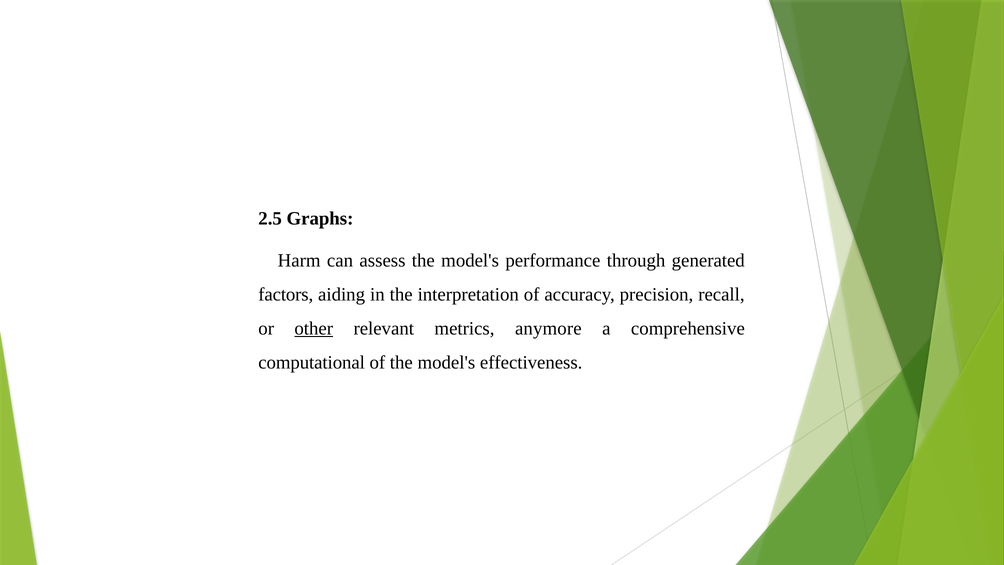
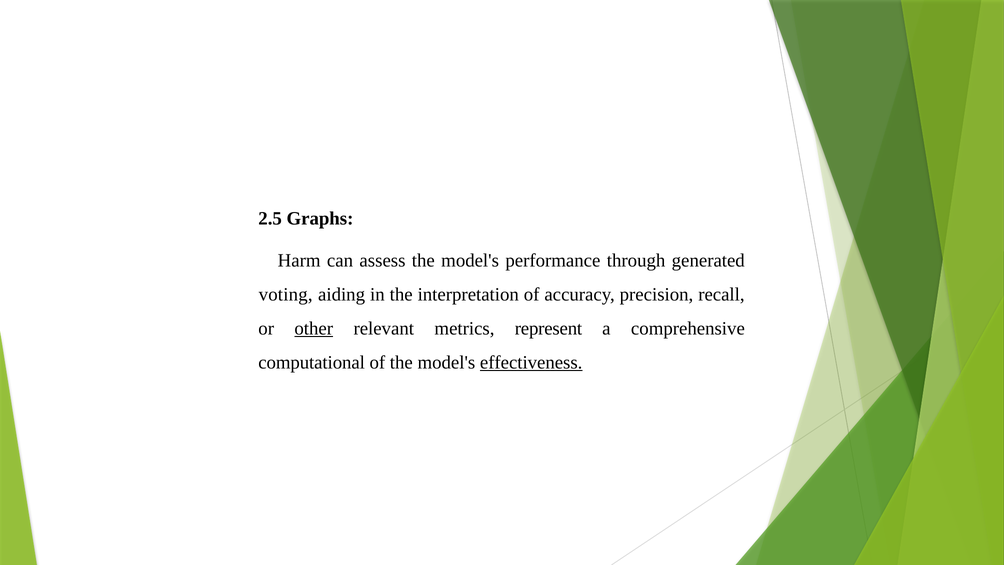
factors: factors -> voting
anymore: anymore -> represent
effectiveness underline: none -> present
